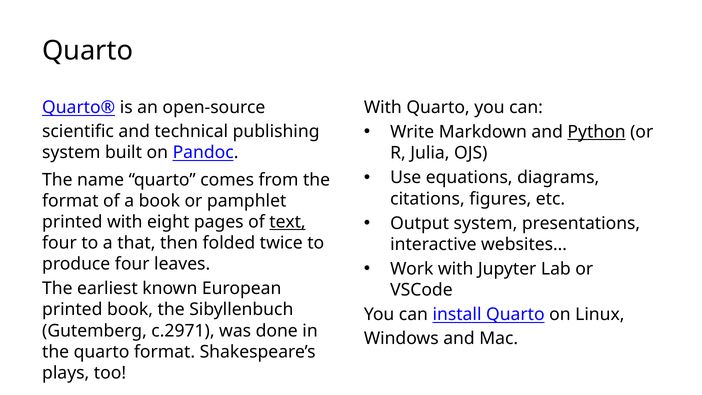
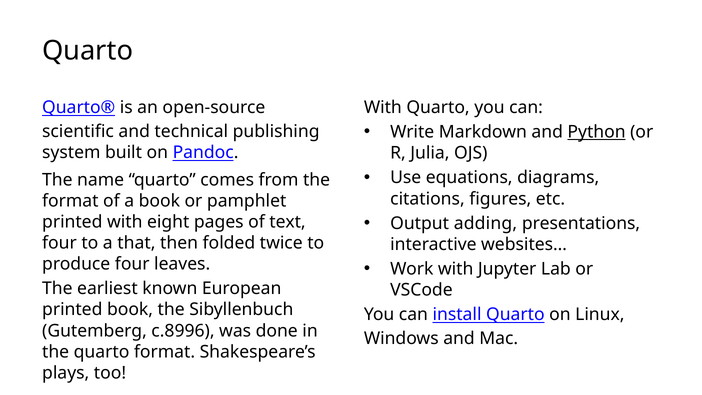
Output system: system -> adding
text underline: present -> none
c.2971: c.2971 -> c.8996
